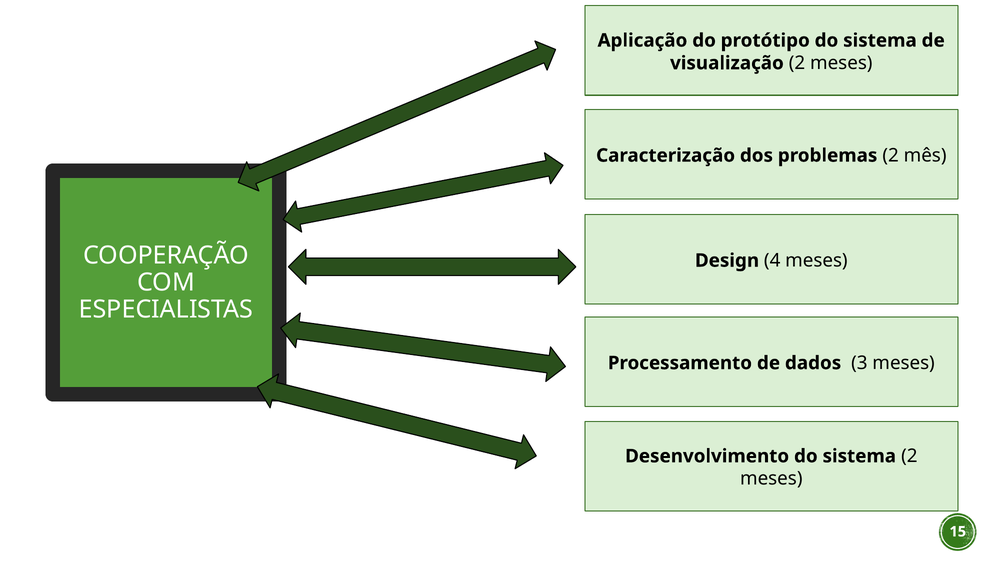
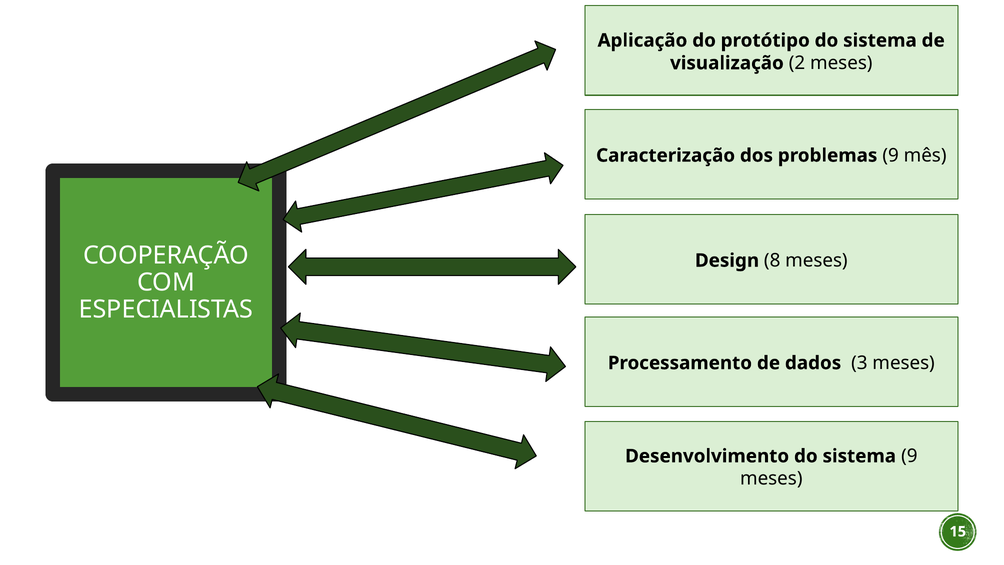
problemas 2: 2 -> 9
4: 4 -> 8
sistema 2: 2 -> 9
